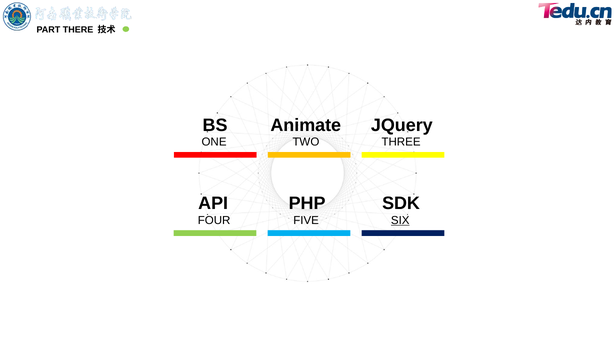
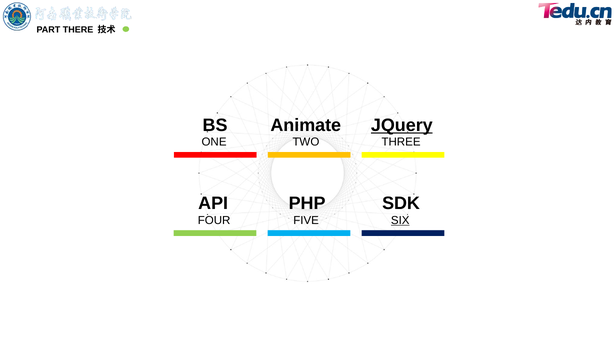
JQuery underline: none -> present
